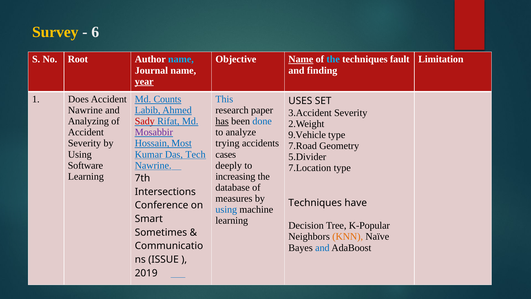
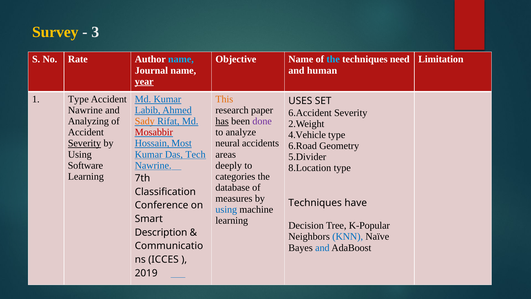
6: 6 -> 3
Root: Root -> Rate
Name at (301, 59) underline: present -> none
fault: fault -> need
finding: finding -> human
1 Does: Does -> Type
Md Counts: Counts -> Kumar
This colour: blue -> orange
3.Accident: 3.Accident -> 6.Accident
Sady colour: red -> orange
done colour: blue -> purple
Mosabbir colour: purple -> red
9.Vehicle: 9.Vehicle -> 4.Vehicle
Severity at (84, 143) underline: none -> present
trying: trying -> neural
7.Road: 7.Road -> 6.Road
cases: cases -> areas
7.Location: 7.Location -> 8.Location
increasing: increasing -> categories
Intersections: Intersections -> Classification
Sometimes: Sometimes -> Description
KNN colour: orange -> blue
ISSUE: ISSUE -> ICCES
